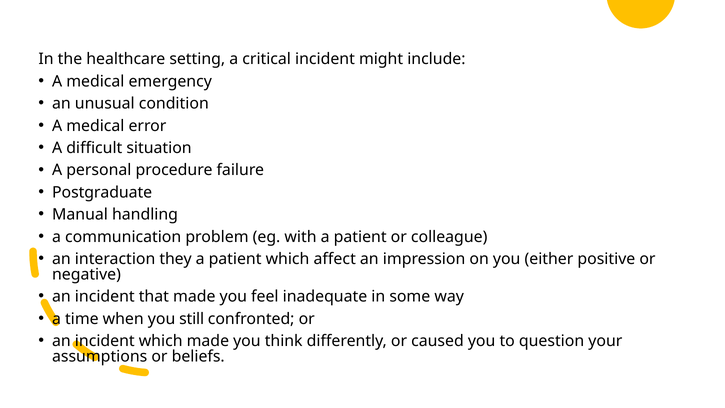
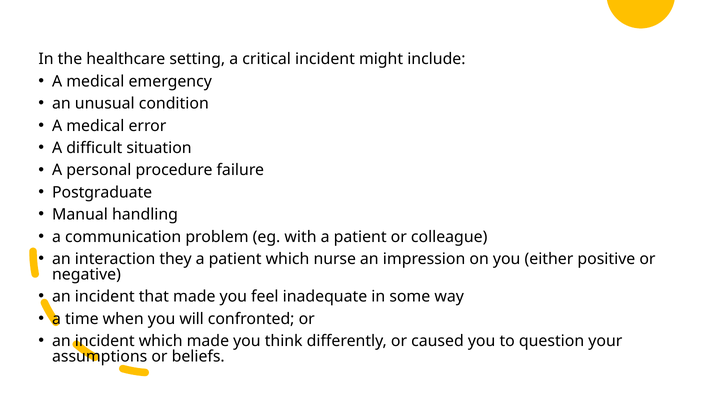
affect: affect -> nurse
still: still -> will
